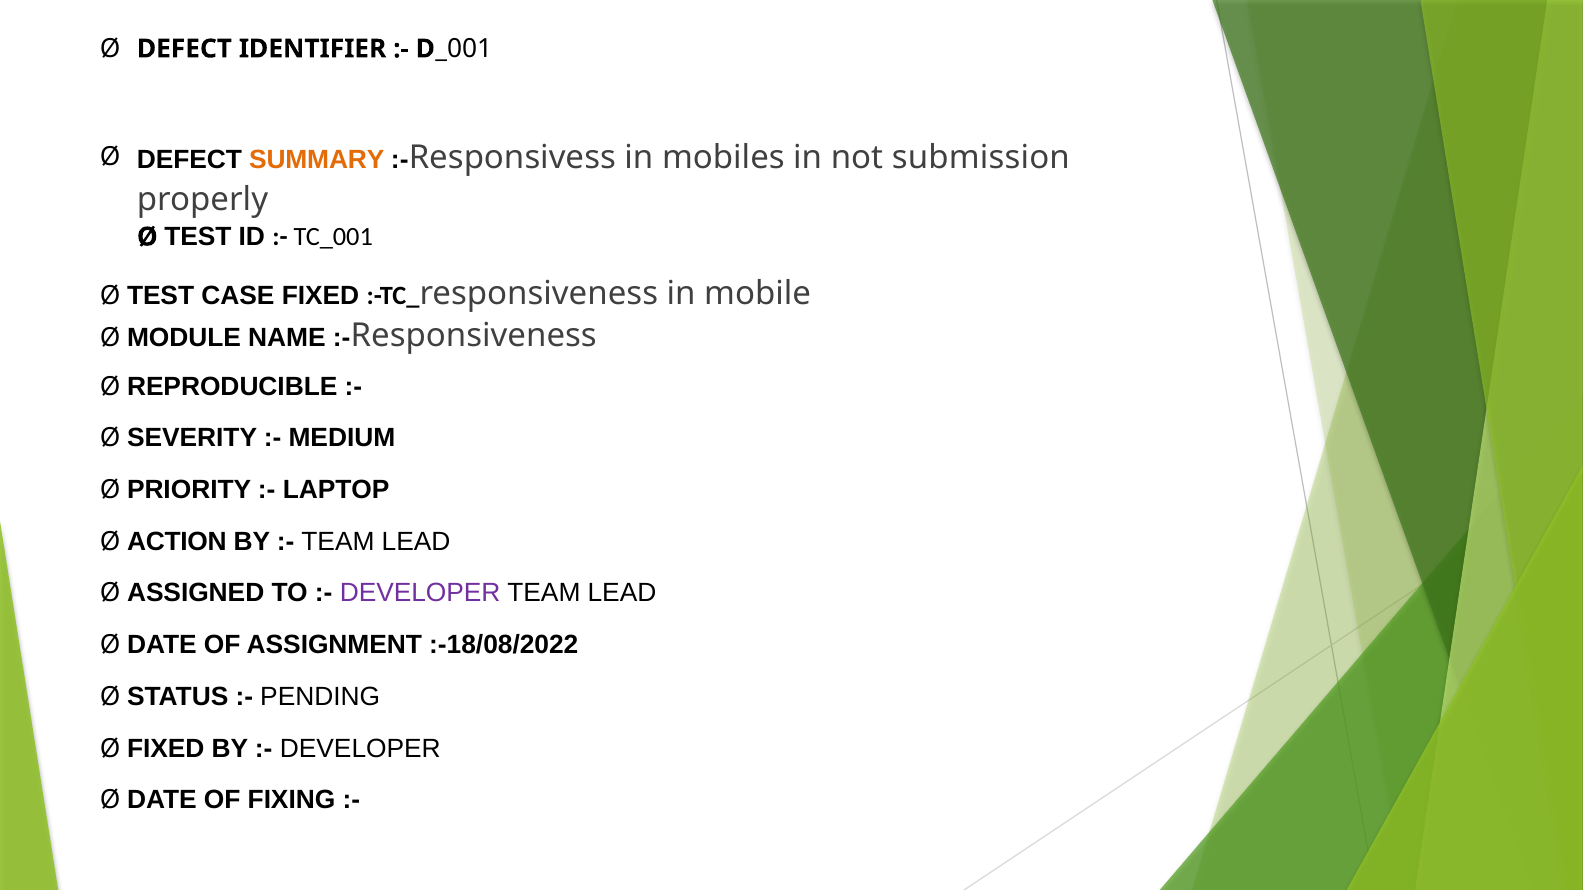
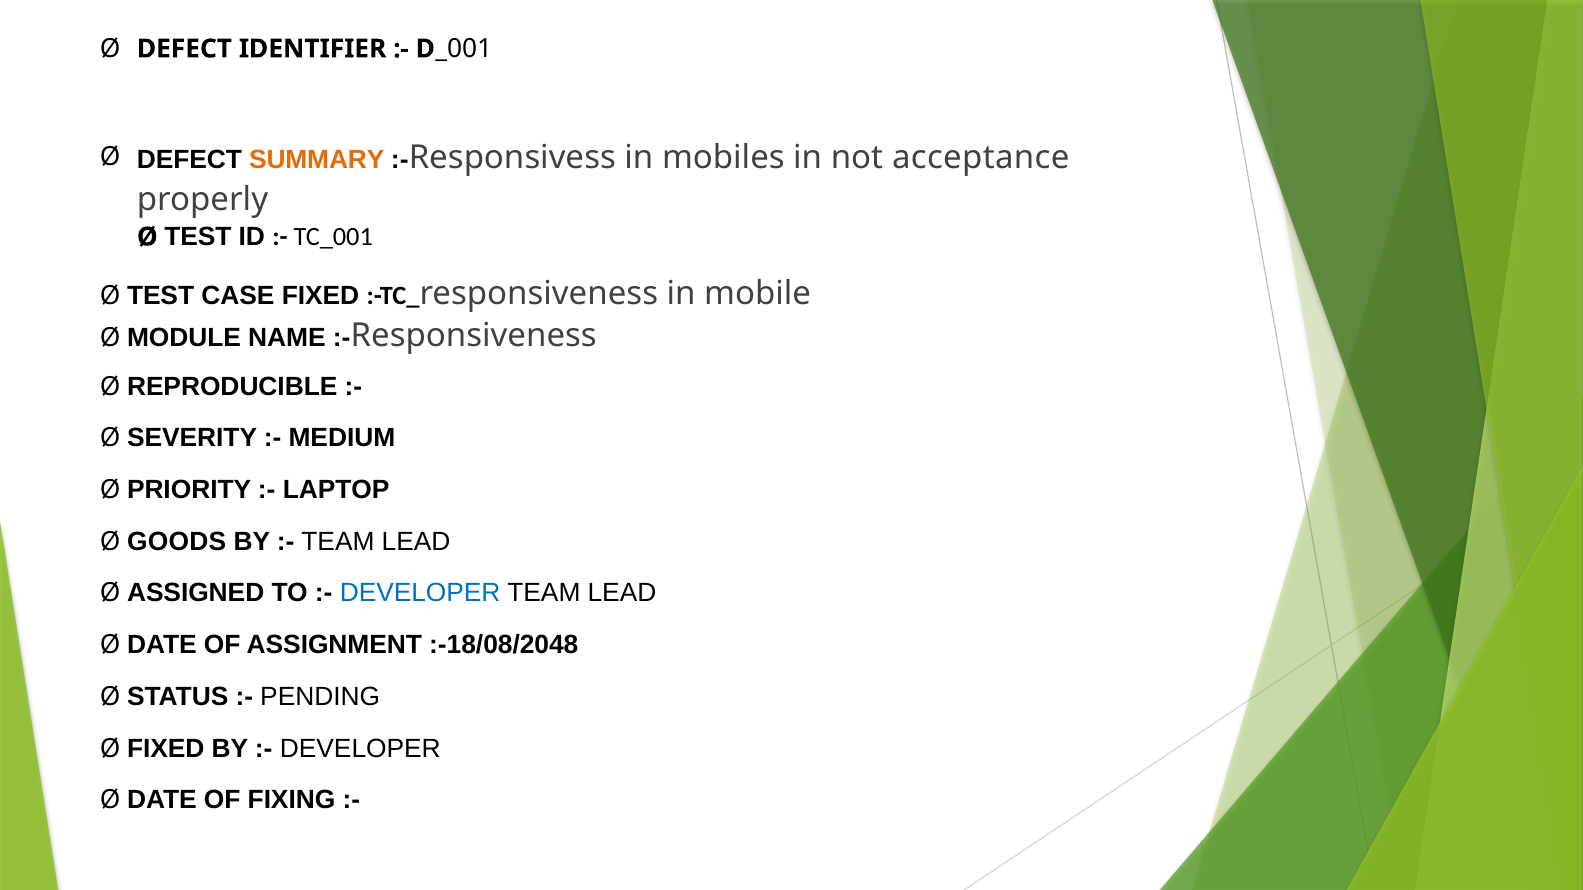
submission: submission -> acceptance
ACTION: ACTION -> GOODS
DEVELOPER at (420, 594) colour: purple -> blue
:-18/08/2022: :-18/08/2022 -> :-18/08/2048
